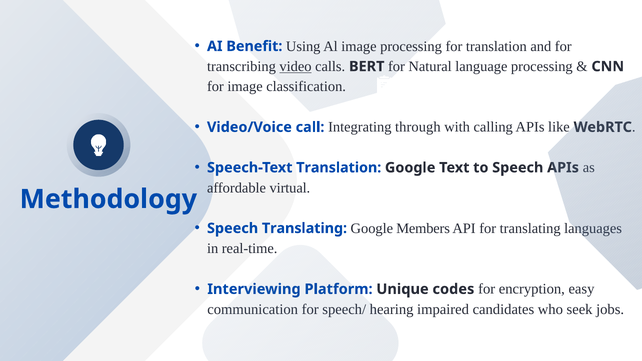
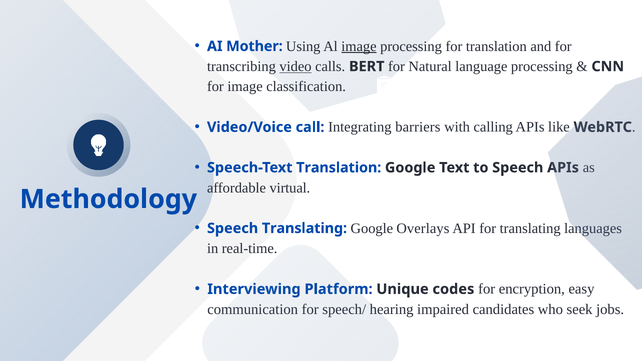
Benefit: Benefit -> Mother
image at (359, 46) underline: none -> present
through: through -> barriers
Members: Members -> Overlays
